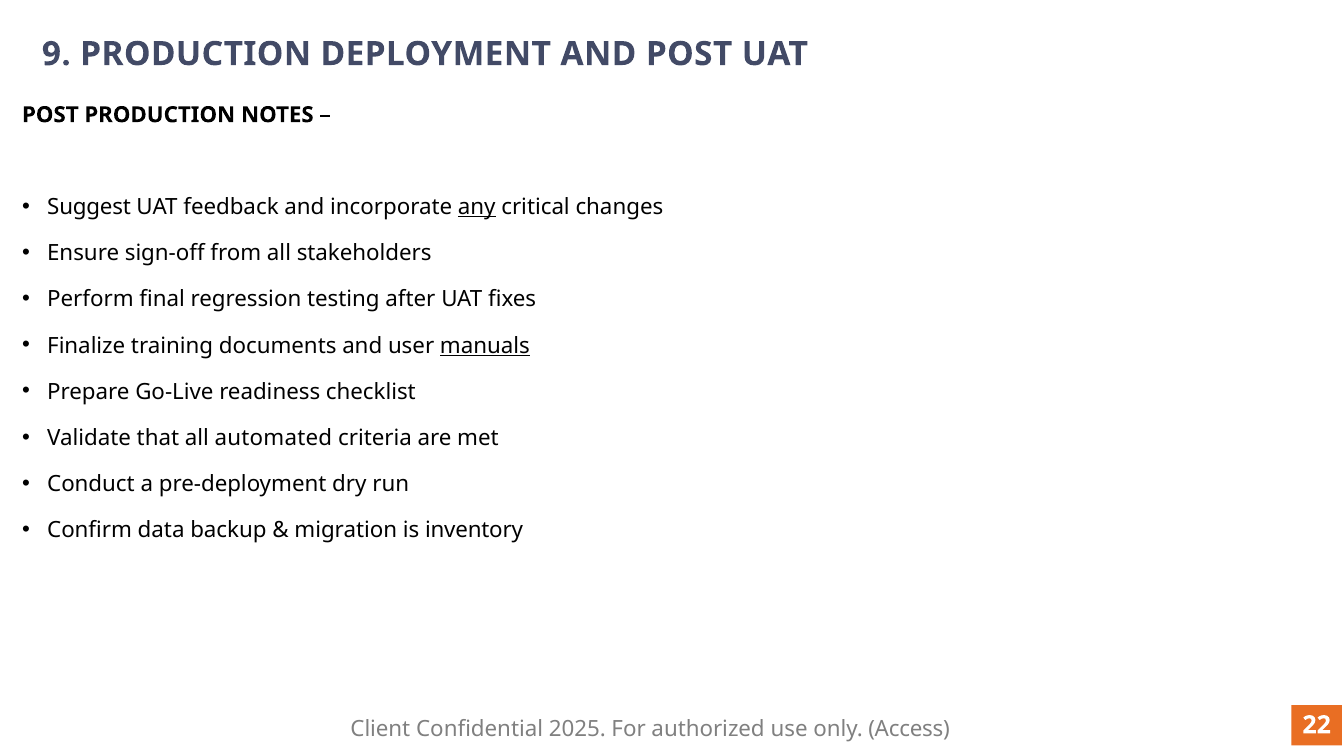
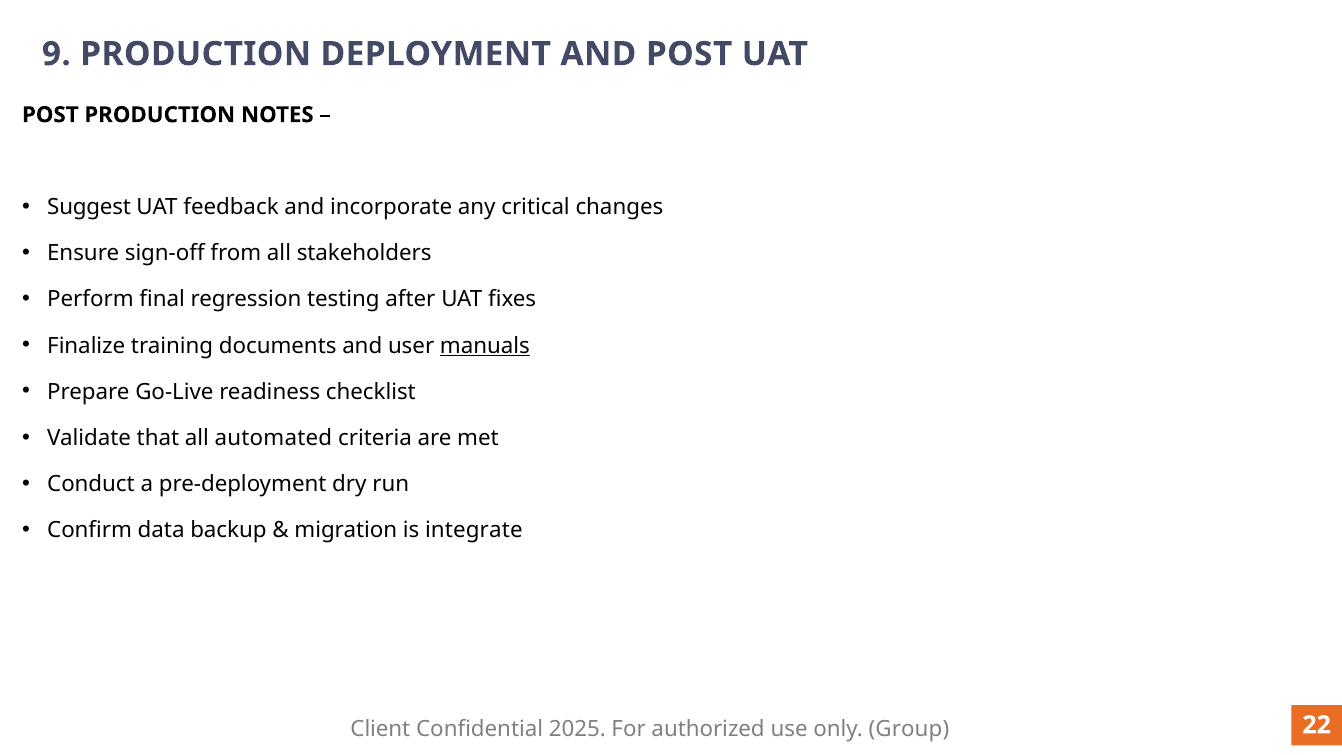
any underline: present -> none
inventory: inventory -> integrate
Access: Access -> Group
